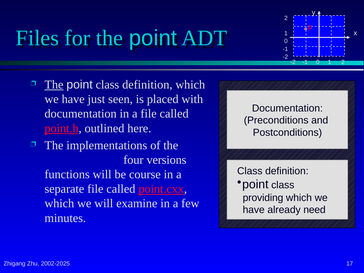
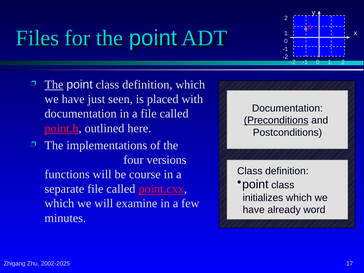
Preconditions underline: none -> present
providing: providing -> initializes
need: need -> word
